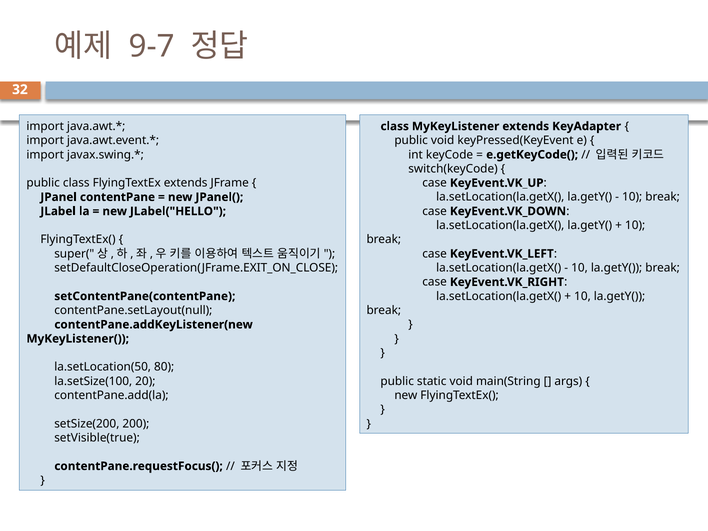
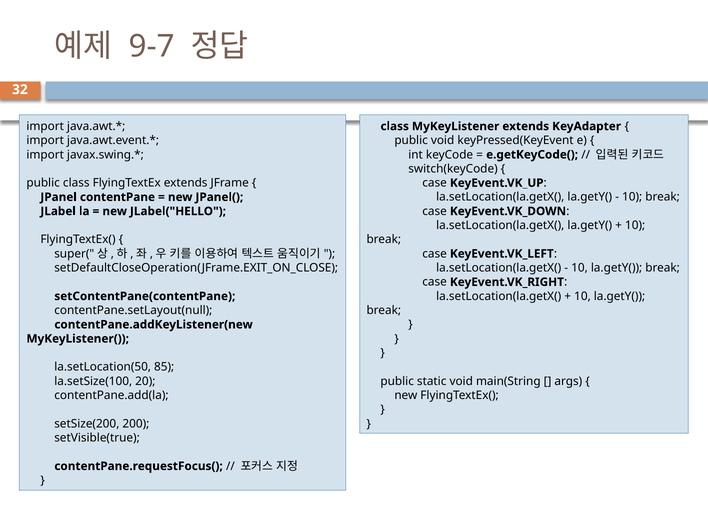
80: 80 -> 85
